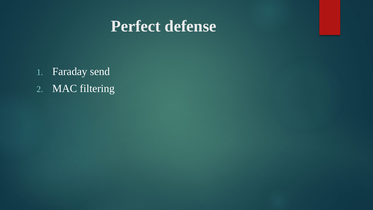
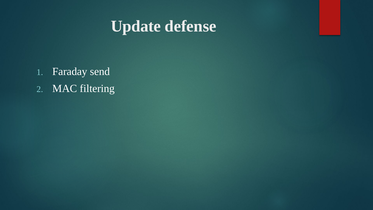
Perfect: Perfect -> Update
